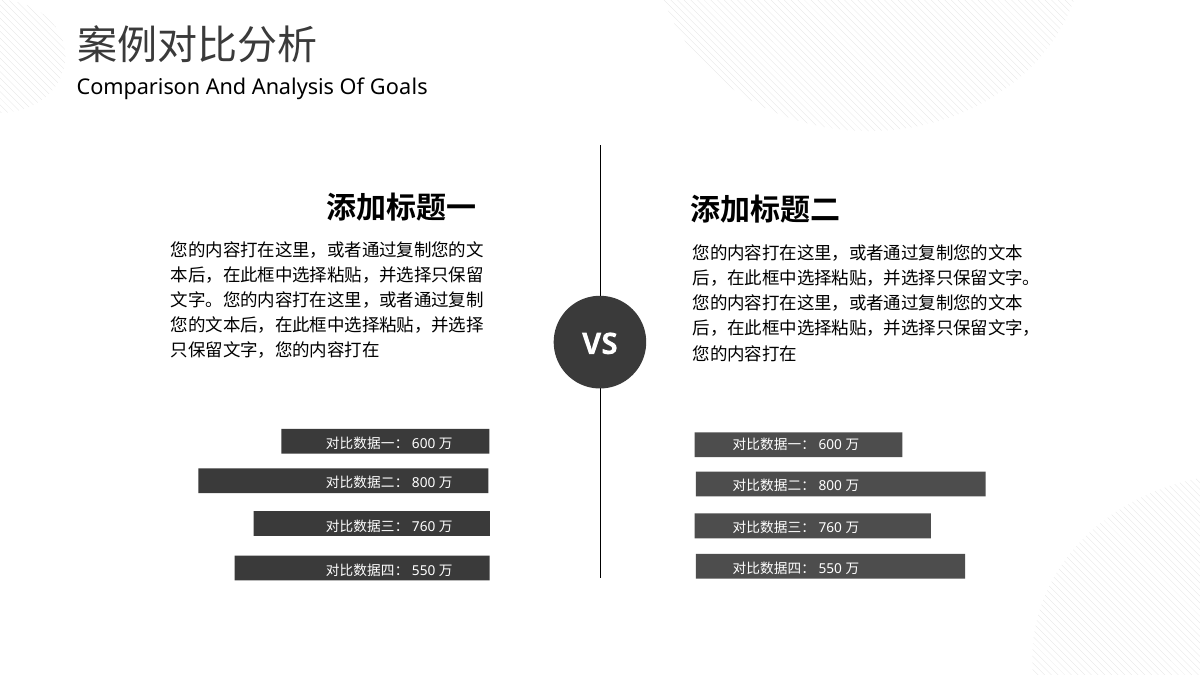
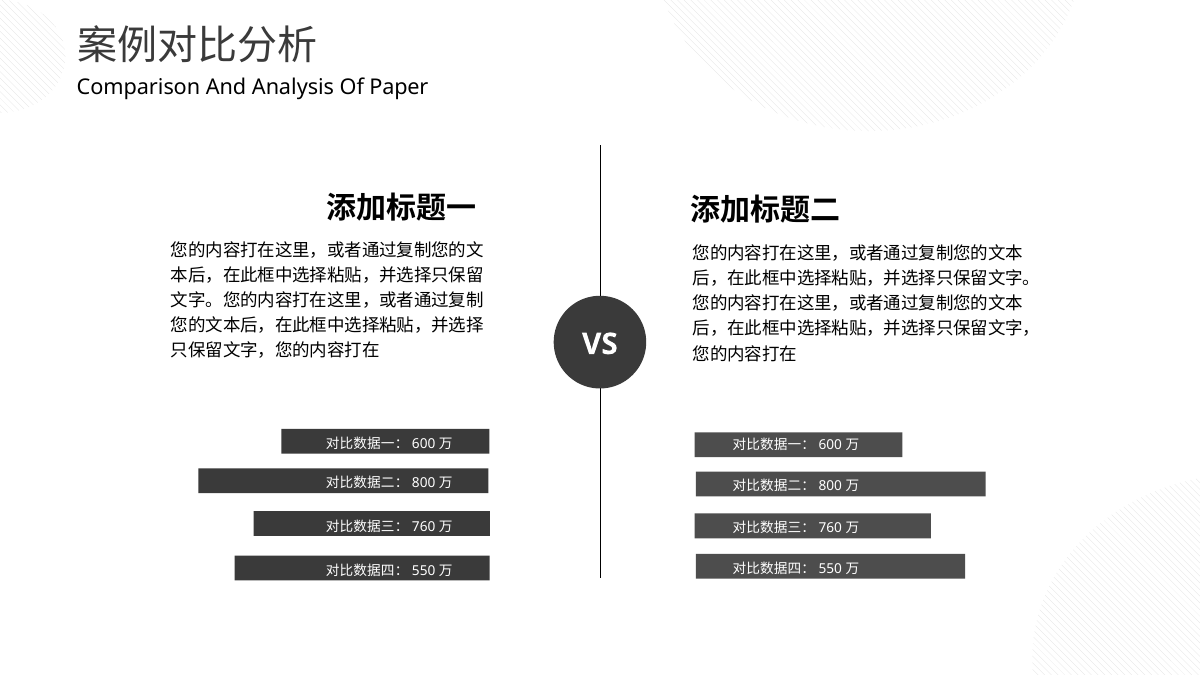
Goals: Goals -> Paper
